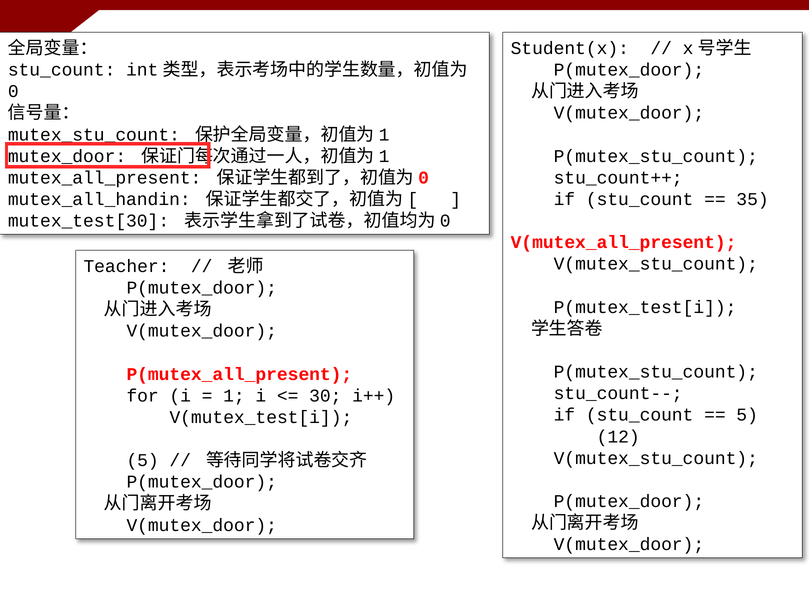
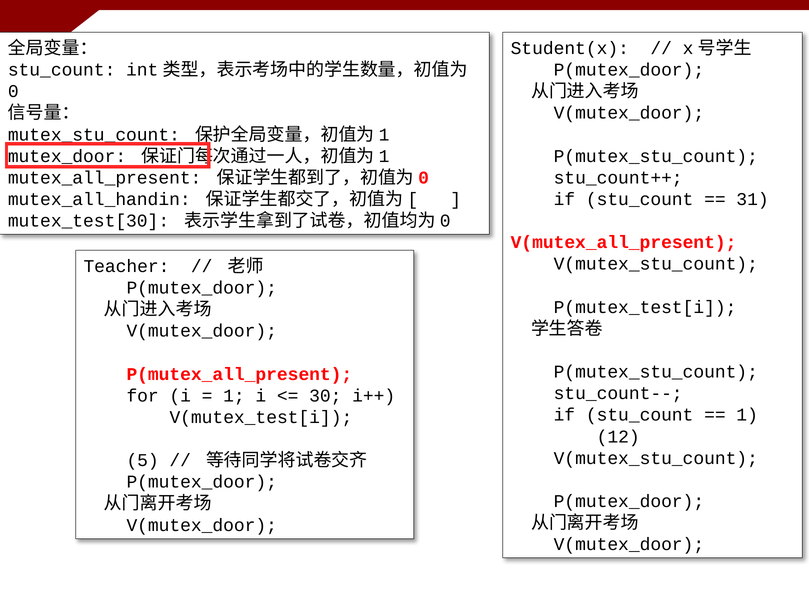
35: 35 -> 31
5 at (747, 415): 5 -> 1
